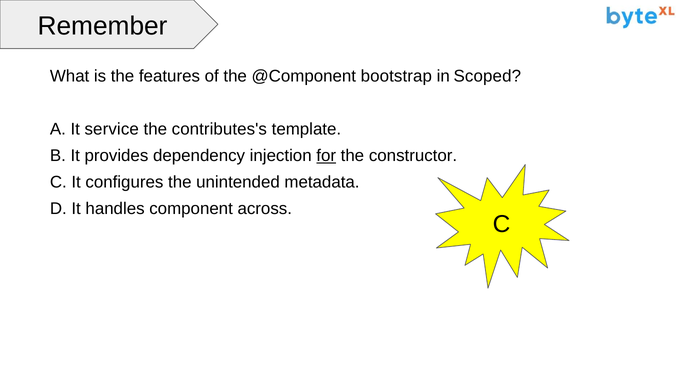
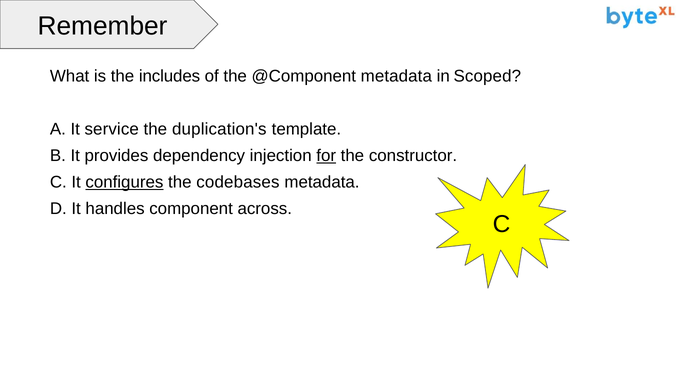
features: features -> includes
@Component bootstrap: bootstrap -> metadata
contributes's: contributes's -> duplication's
configures underline: none -> present
unintended: unintended -> codebases
